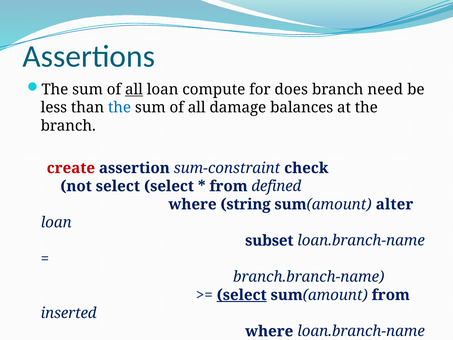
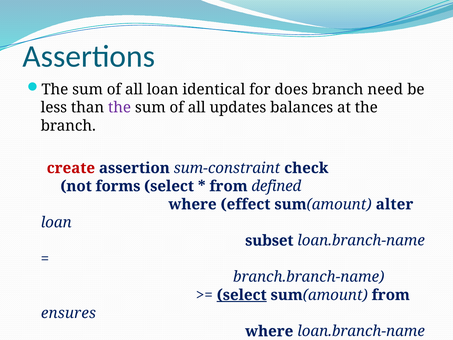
all at (134, 89) underline: present -> none
compute: compute -> identical
the at (120, 108) colour: blue -> purple
damage: damage -> updates
not select: select -> forms
string: string -> effect
inserted: inserted -> ensures
